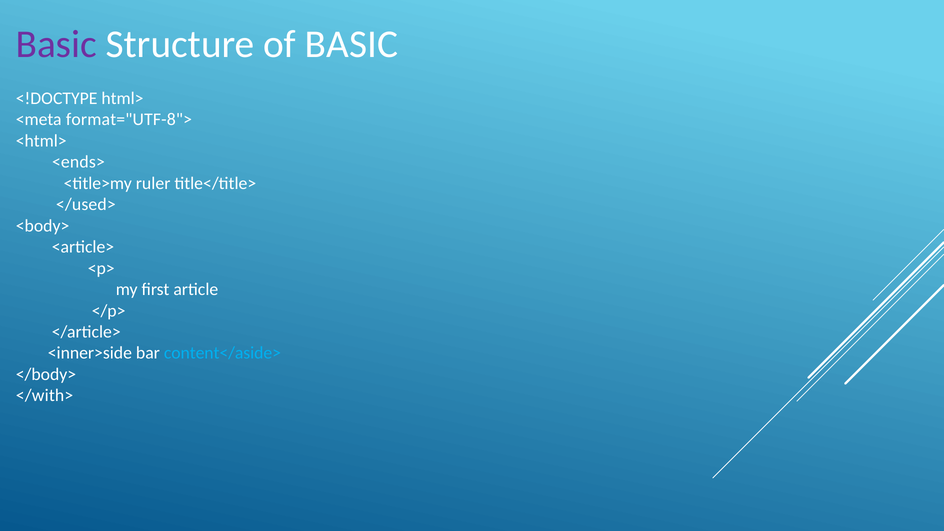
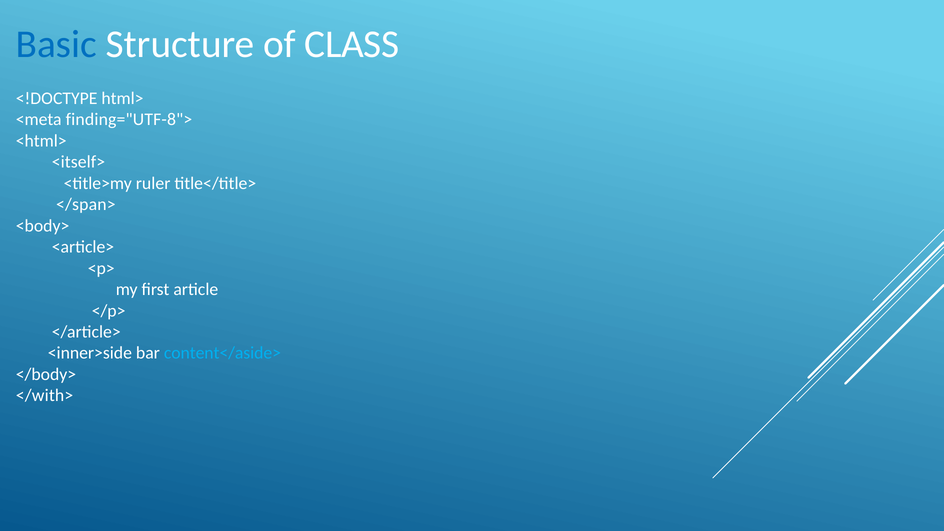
Basic at (56, 44) colour: purple -> blue
of BASIC: BASIC -> CLASS
format="UTF-8">: format="UTF-8"> -> finding="UTF-8">
<ends>: <ends> -> <itself>
</used>: </used> -> </span>
